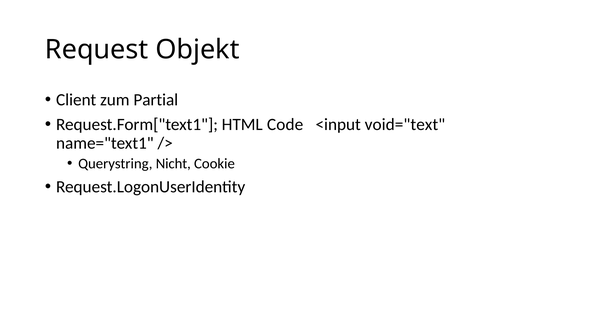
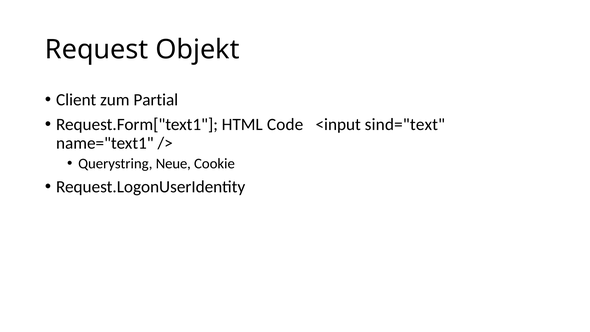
void="text: void="text -> sind="text
Nicht: Nicht -> Neue
